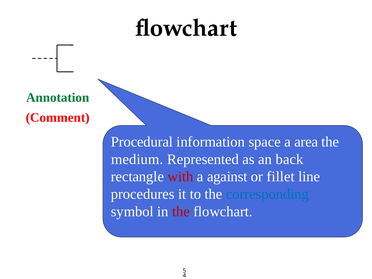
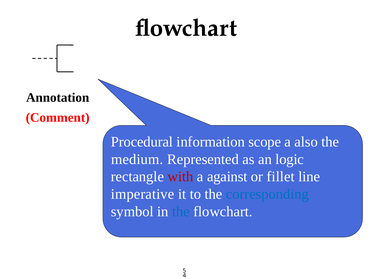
Annotation colour: green -> black
space: space -> scope
area: area -> also
back: back -> logic
procedures: procedures -> imperative
the at (181, 212) colour: red -> blue
